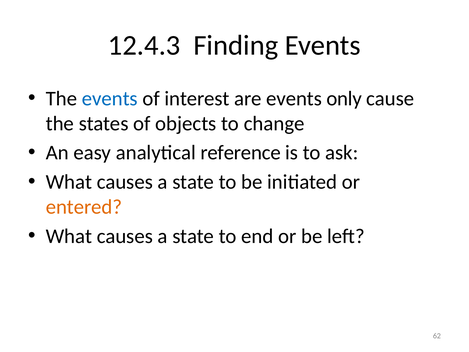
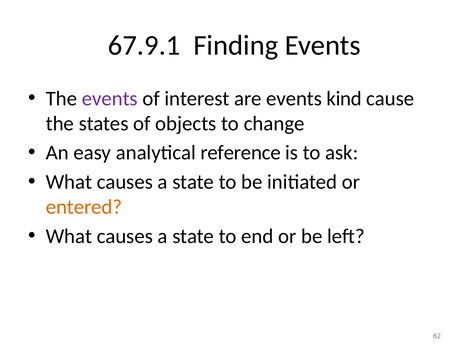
12.4.3: 12.4.3 -> 67.9.1
events at (110, 98) colour: blue -> purple
only: only -> kind
